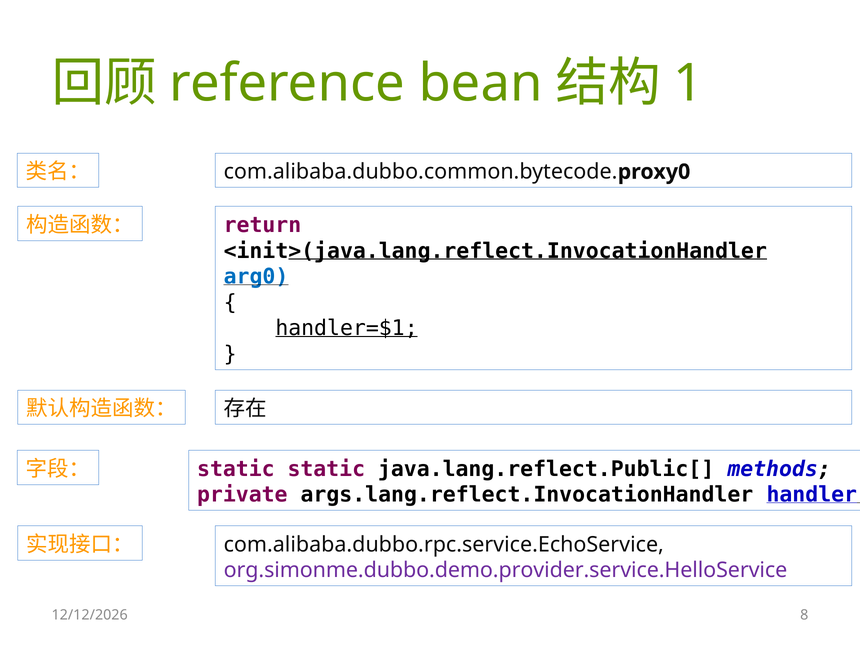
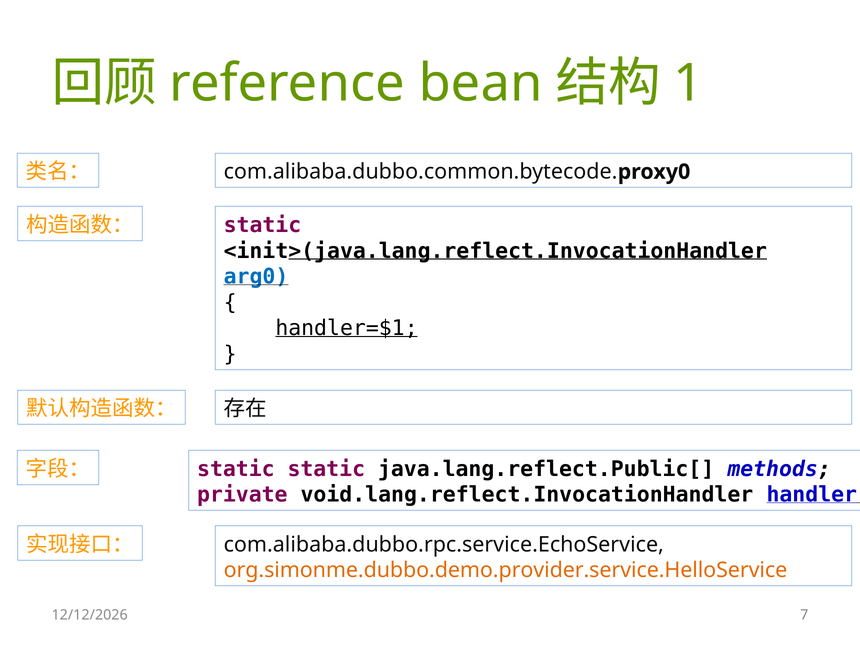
return at (262, 225): return -> static
args.lang.reflect.InvocationHandler: args.lang.reflect.InvocationHandler -> void.lang.reflect.InvocationHandler
org.simonme.dubbo.demo.provider.service.HelloService colour: purple -> orange
8: 8 -> 7
